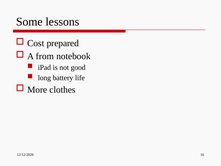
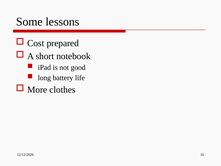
from: from -> short
